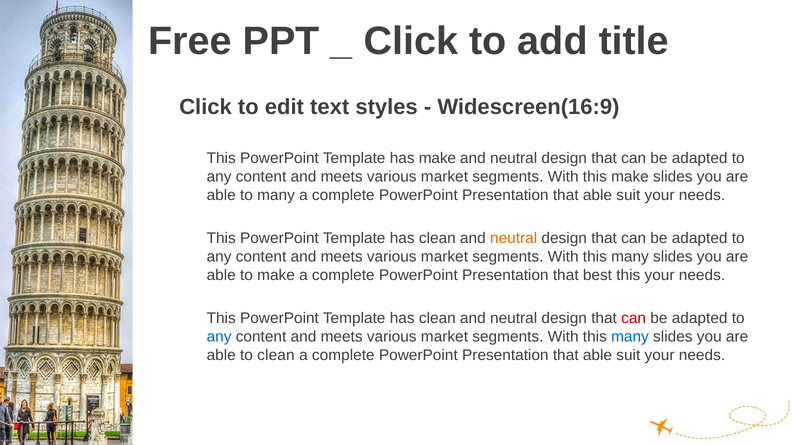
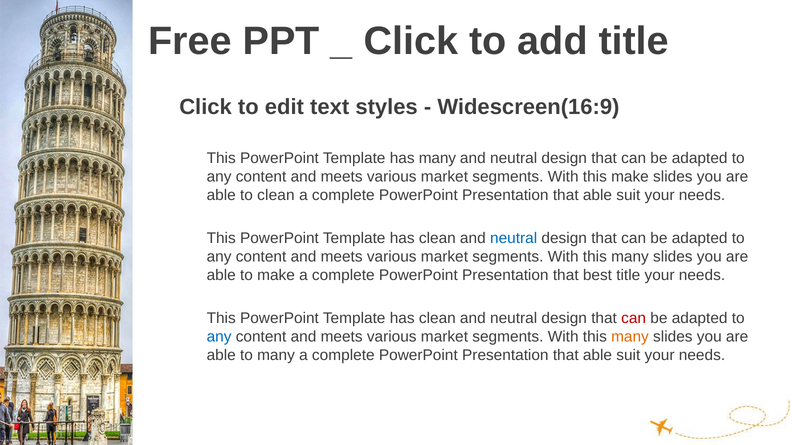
has make: make -> many
to many: many -> clean
neutral at (514, 239) colour: orange -> blue
best this: this -> title
many at (630, 337) colour: blue -> orange
to clean: clean -> many
